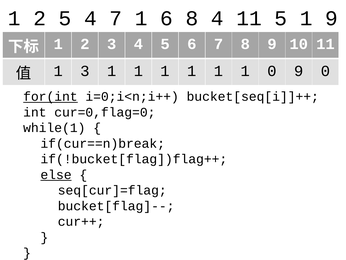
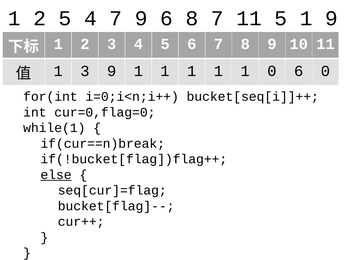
7 1: 1 -> 9
8 4: 4 -> 7
3 1: 1 -> 9
0 9: 9 -> 6
for(int underline: present -> none
